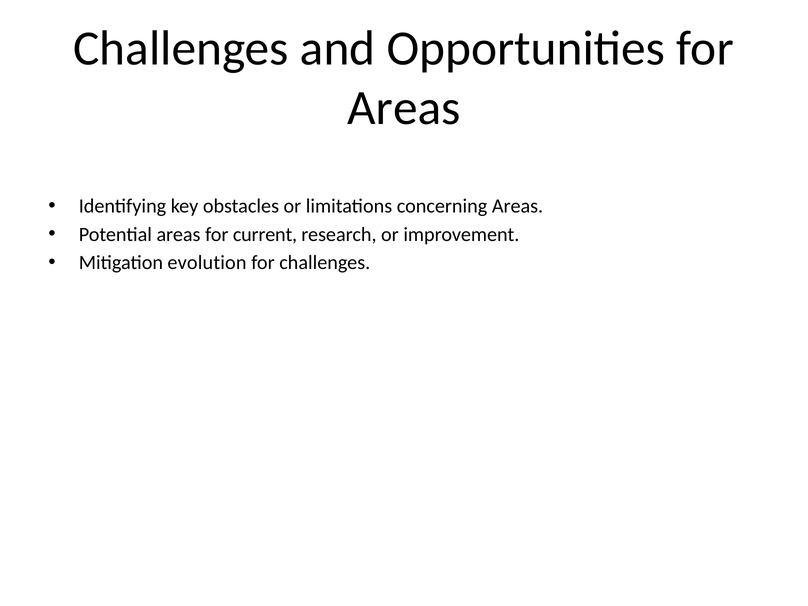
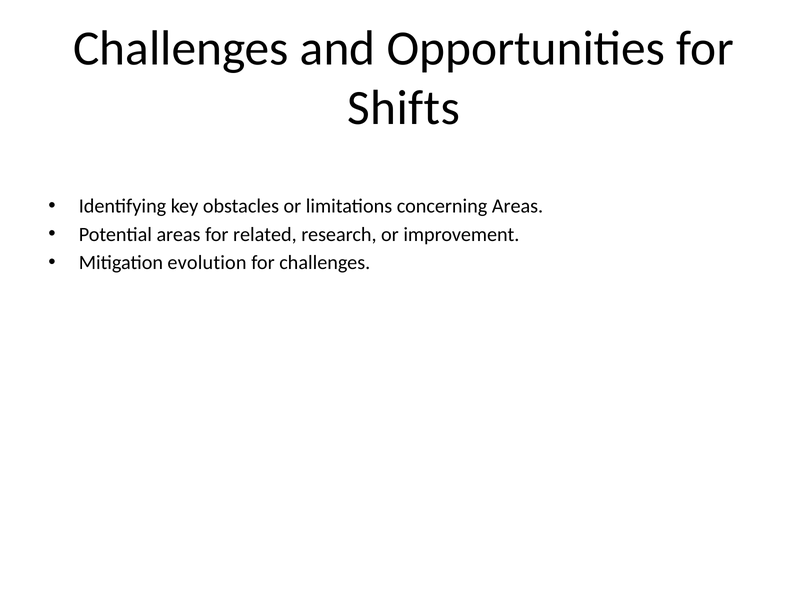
Areas at (404, 108): Areas -> Shifts
current: current -> related
